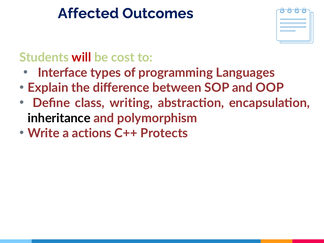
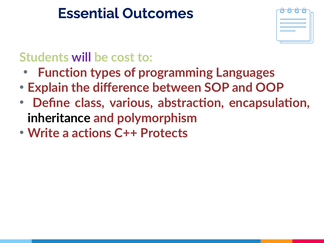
Affected: Affected -> Essential
will colour: red -> purple
Interface: Interface -> Function
writing: writing -> various
